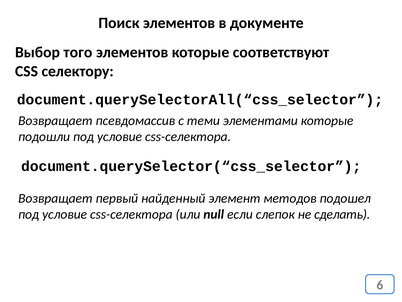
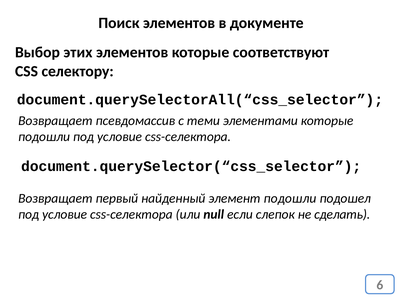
того: того -> этих
элемент методов: методов -> подошли
